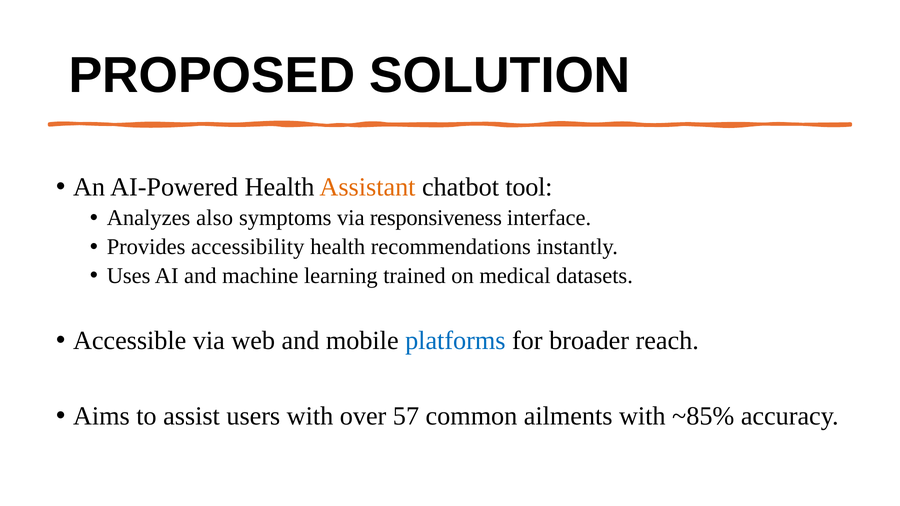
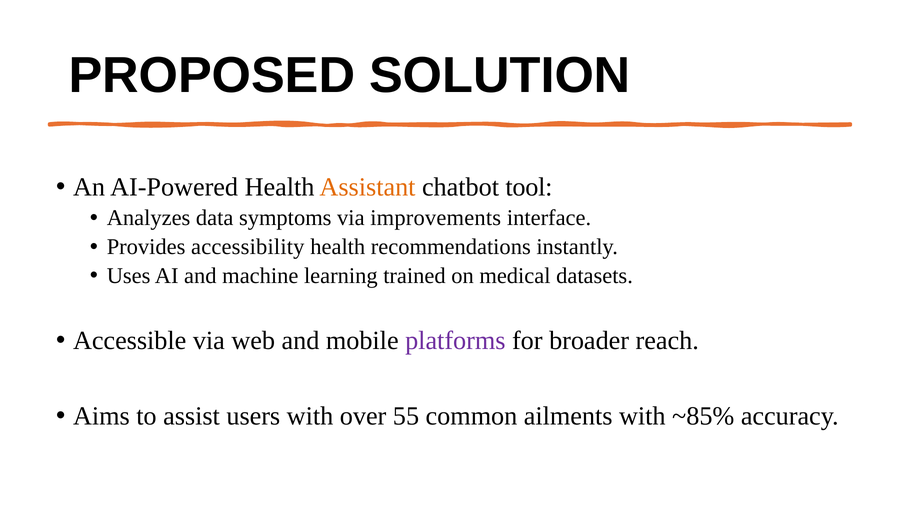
also: also -> data
responsiveness: responsiveness -> improvements
platforms colour: blue -> purple
57: 57 -> 55
